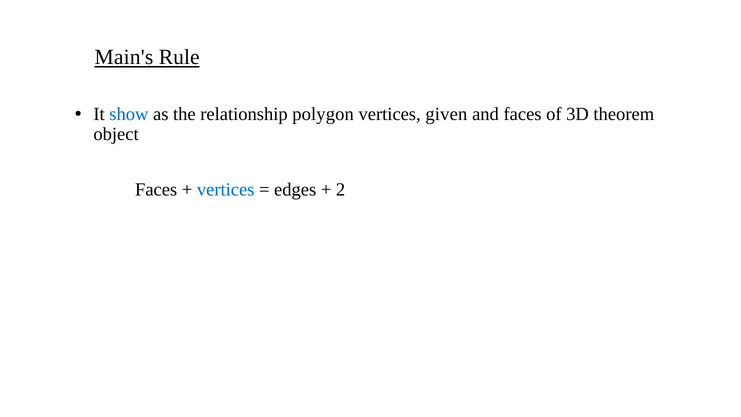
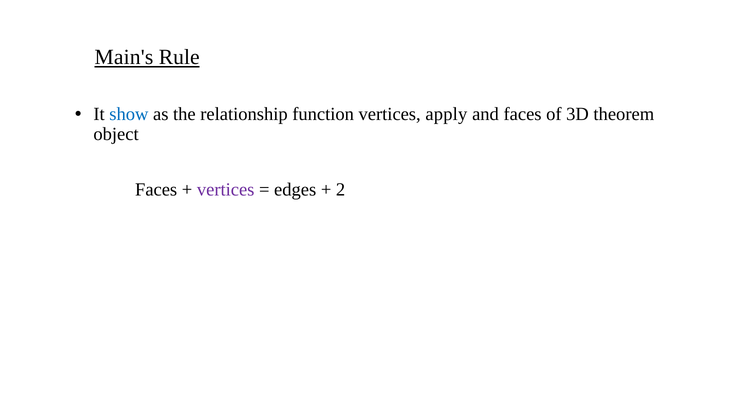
polygon: polygon -> function
given: given -> apply
vertices at (226, 190) colour: blue -> purple
